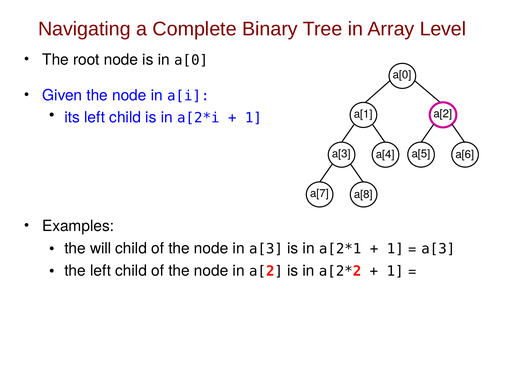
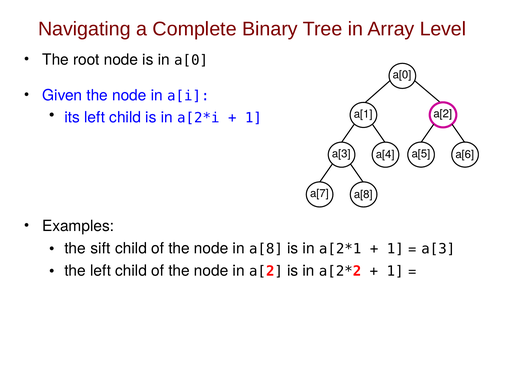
will: will -> sift
in a[3: a[3 -> a[8
